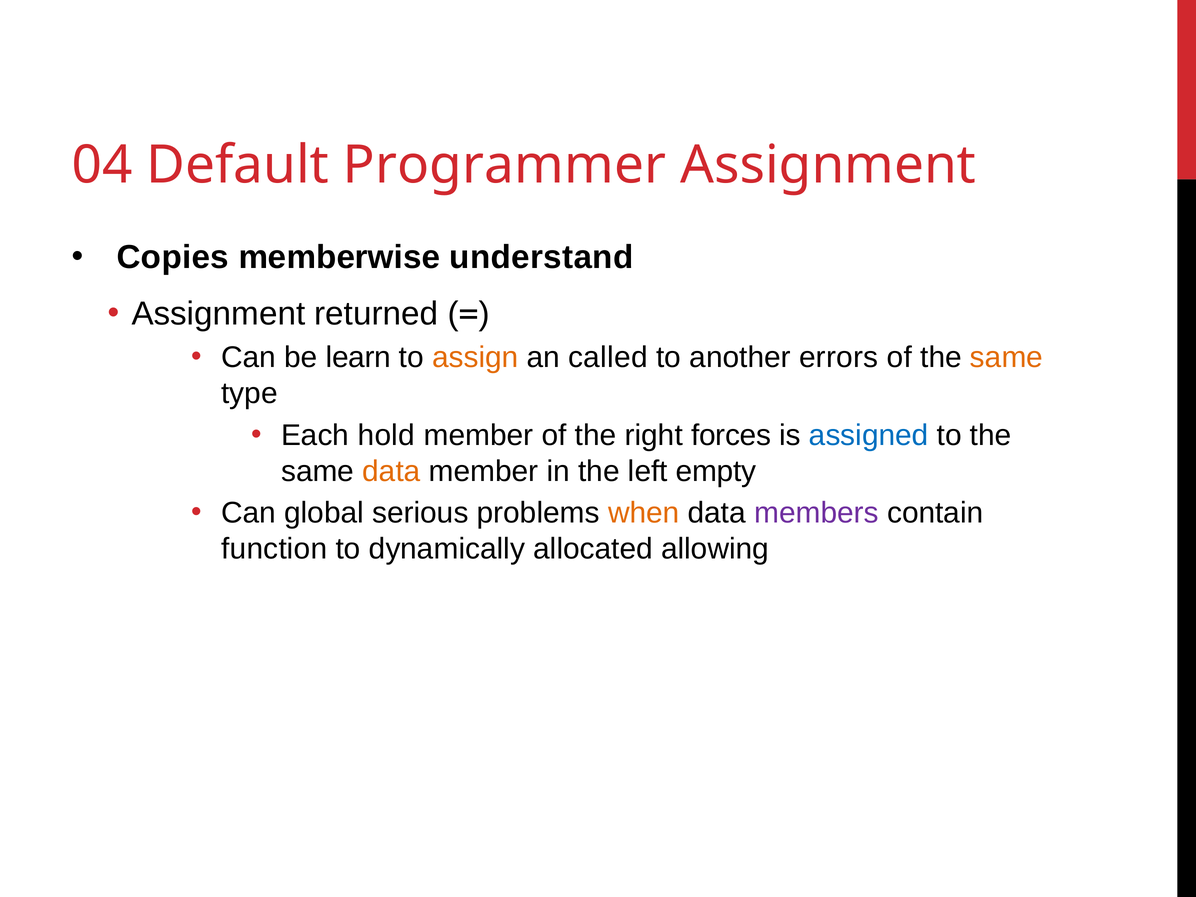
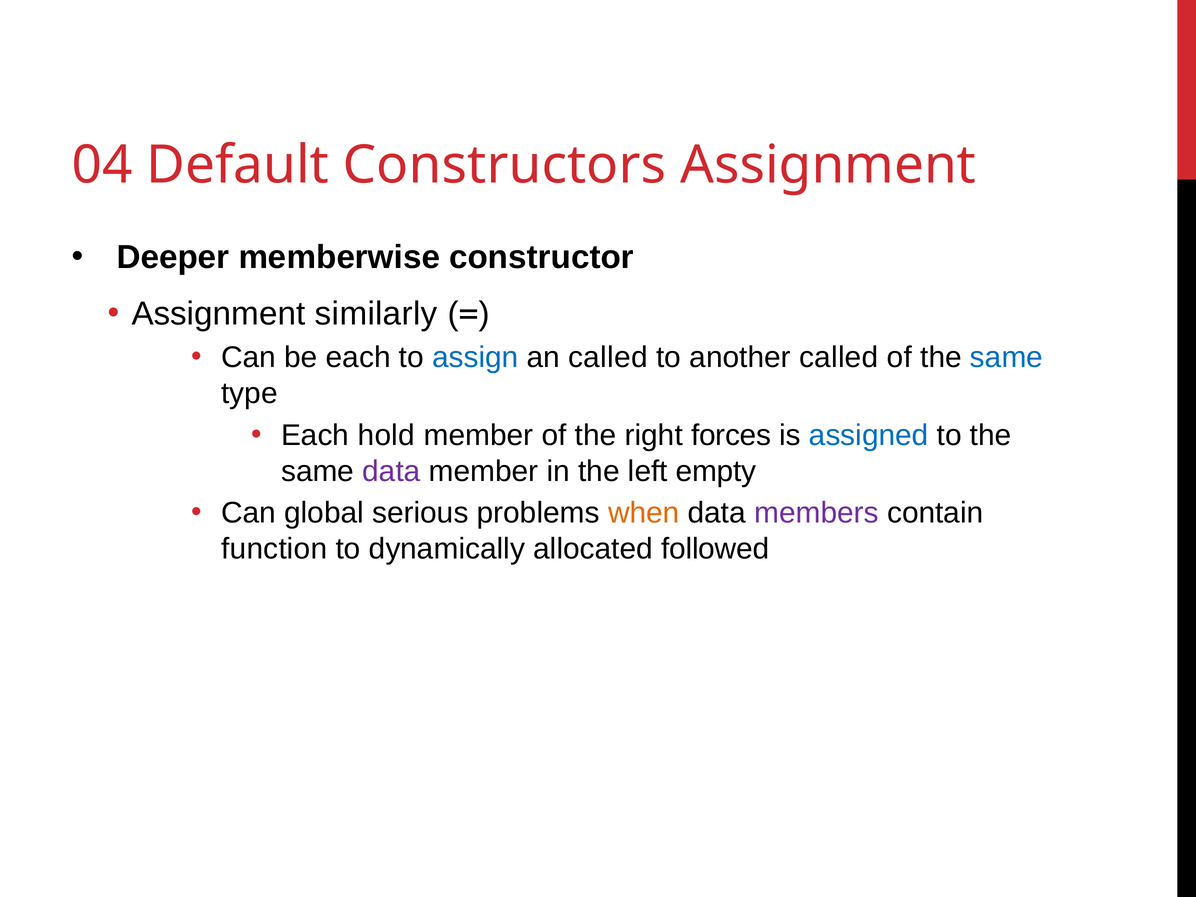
Programmer: Programmer -> Constructors
Copies: Copies -> Deeper
understand: understand -> constructor
returned: returned -> similarly
be learn: learn -> each
assign colour: orange -> blue
another errors: errors -> called
same at (1007, 358) colour: orange -> blue
data at (391, 471) colour: orange -> purple
allowing: allowing -> followed
